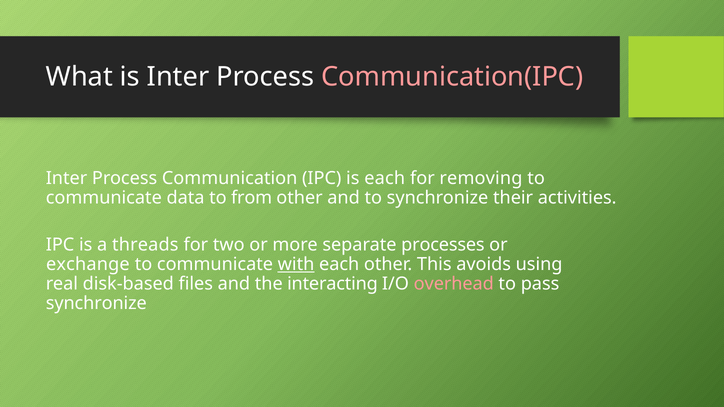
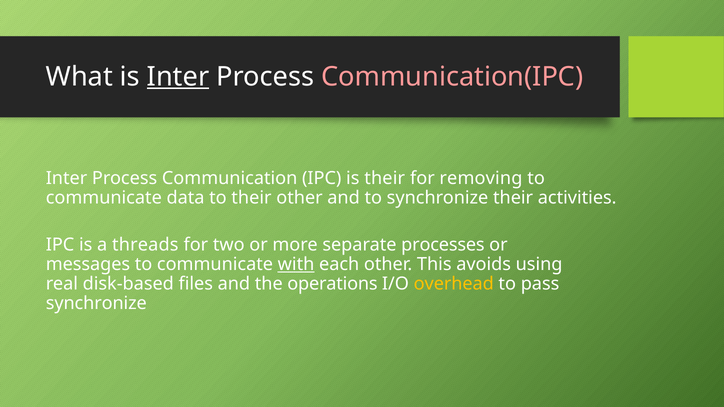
Inter at (178, 77) underline: none -> present
is each: each -> their
to from: from -> their
exchange: exchange -> messages
interacting: interacting -> operations
overhead colour: pink -> yellow
